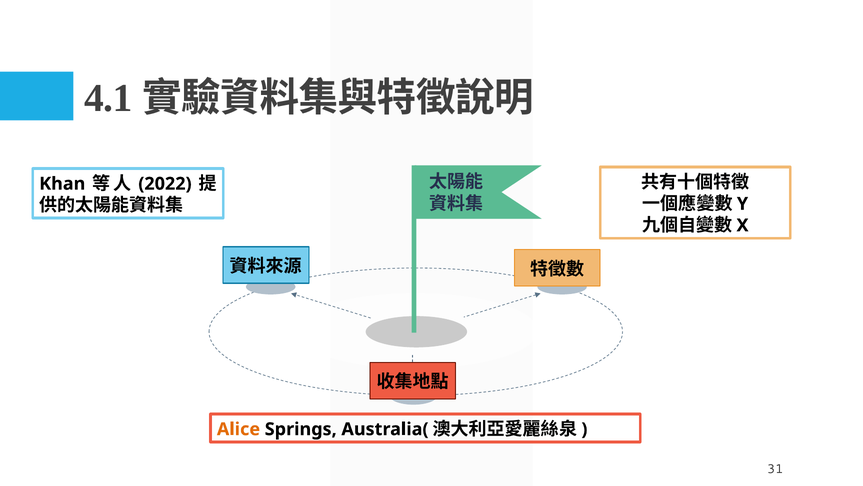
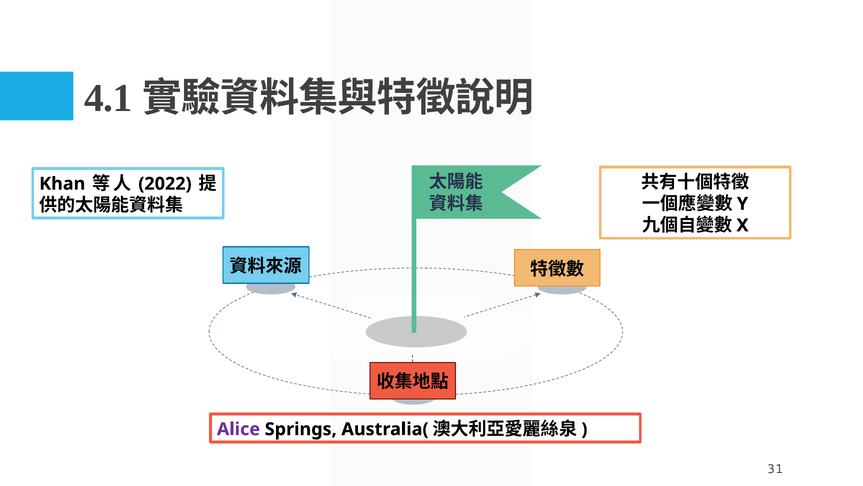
Alice colour: orange -> purple
